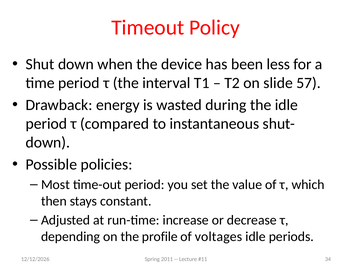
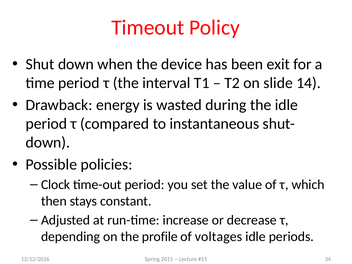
less: less -> exit
57: 57 -> 14
Most: Most -> Clock
